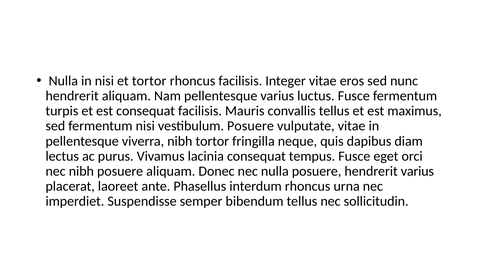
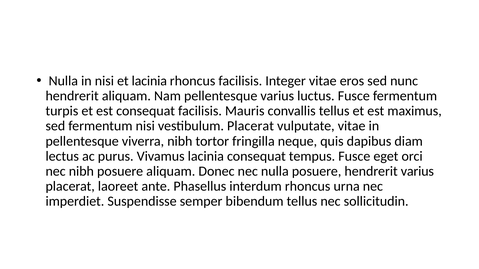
et tortor: tortor -> lacinia
vestibulum Posuere: Posuere -> Placerat
